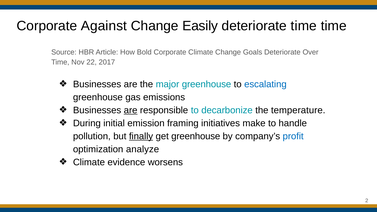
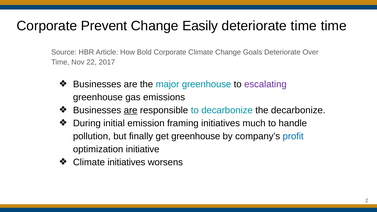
Against: Against -> Prevent
escalating colour: blue -> purple
the temperature: temperature -> decarbonize
make: make -> much
finally underline: present -> none
analyze: analyze -> initiative
Climate evidence: evidence -> initiatives
